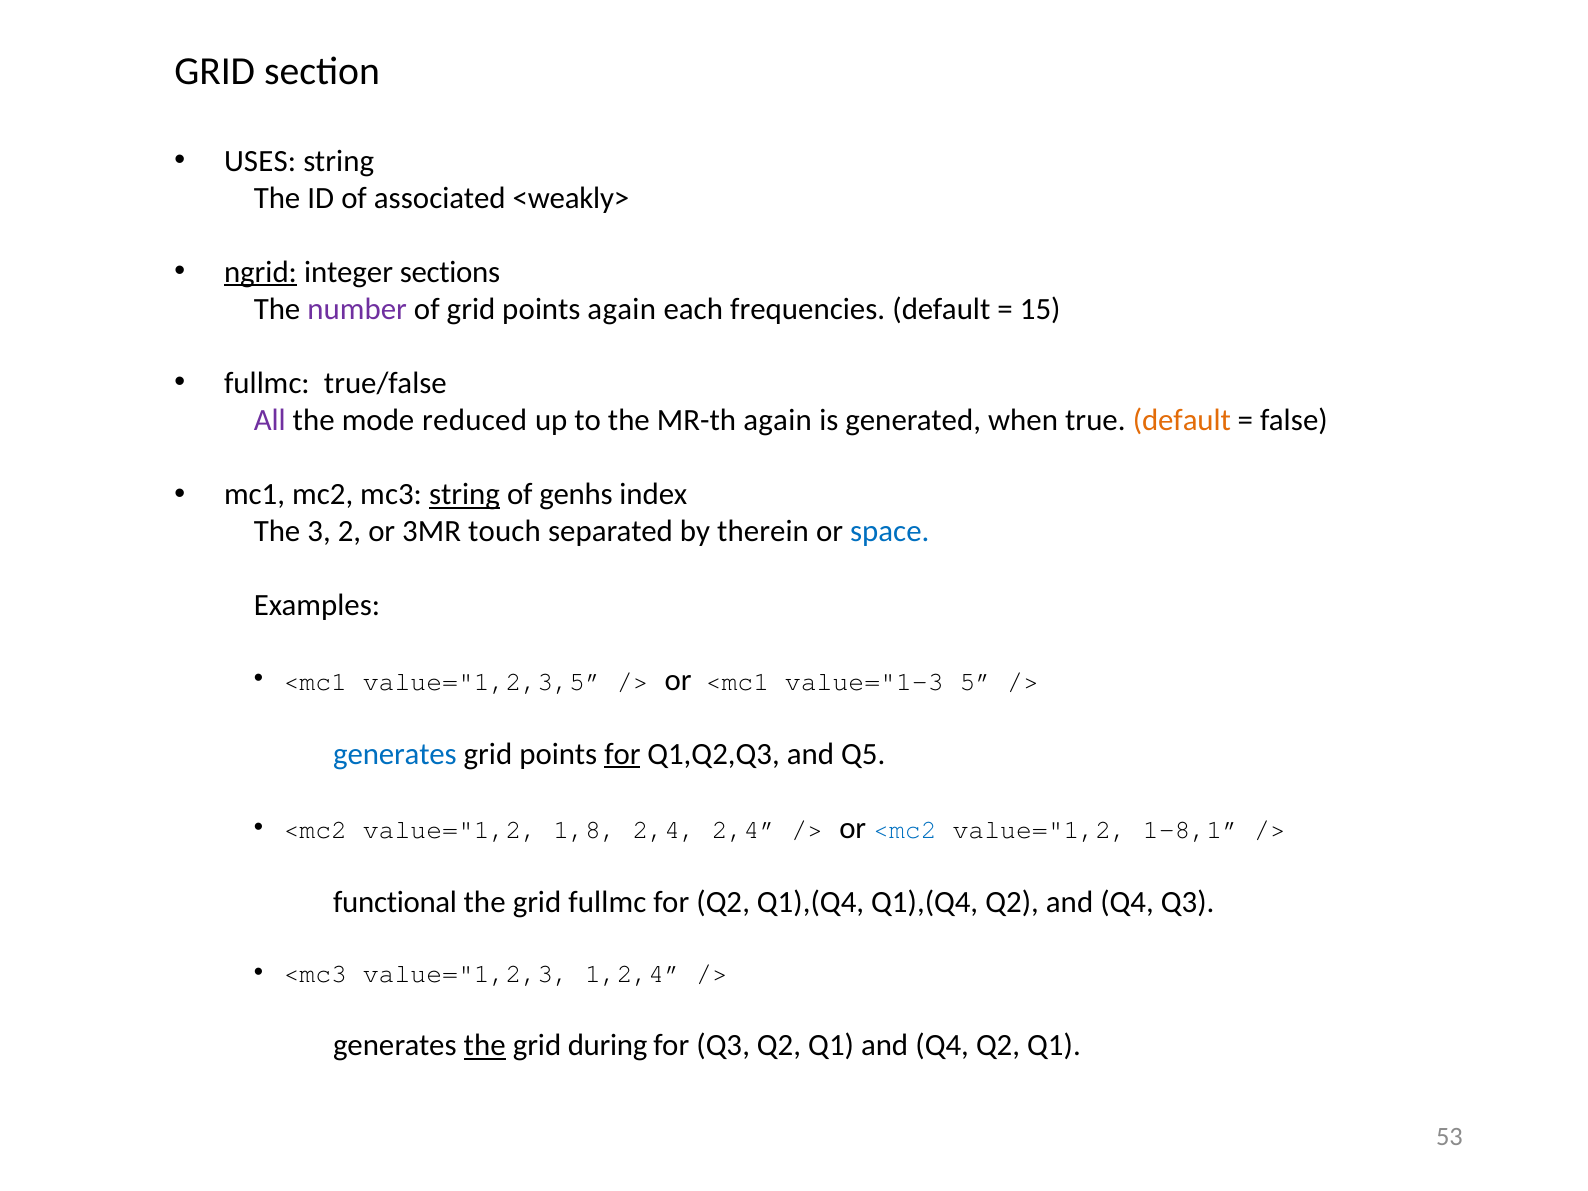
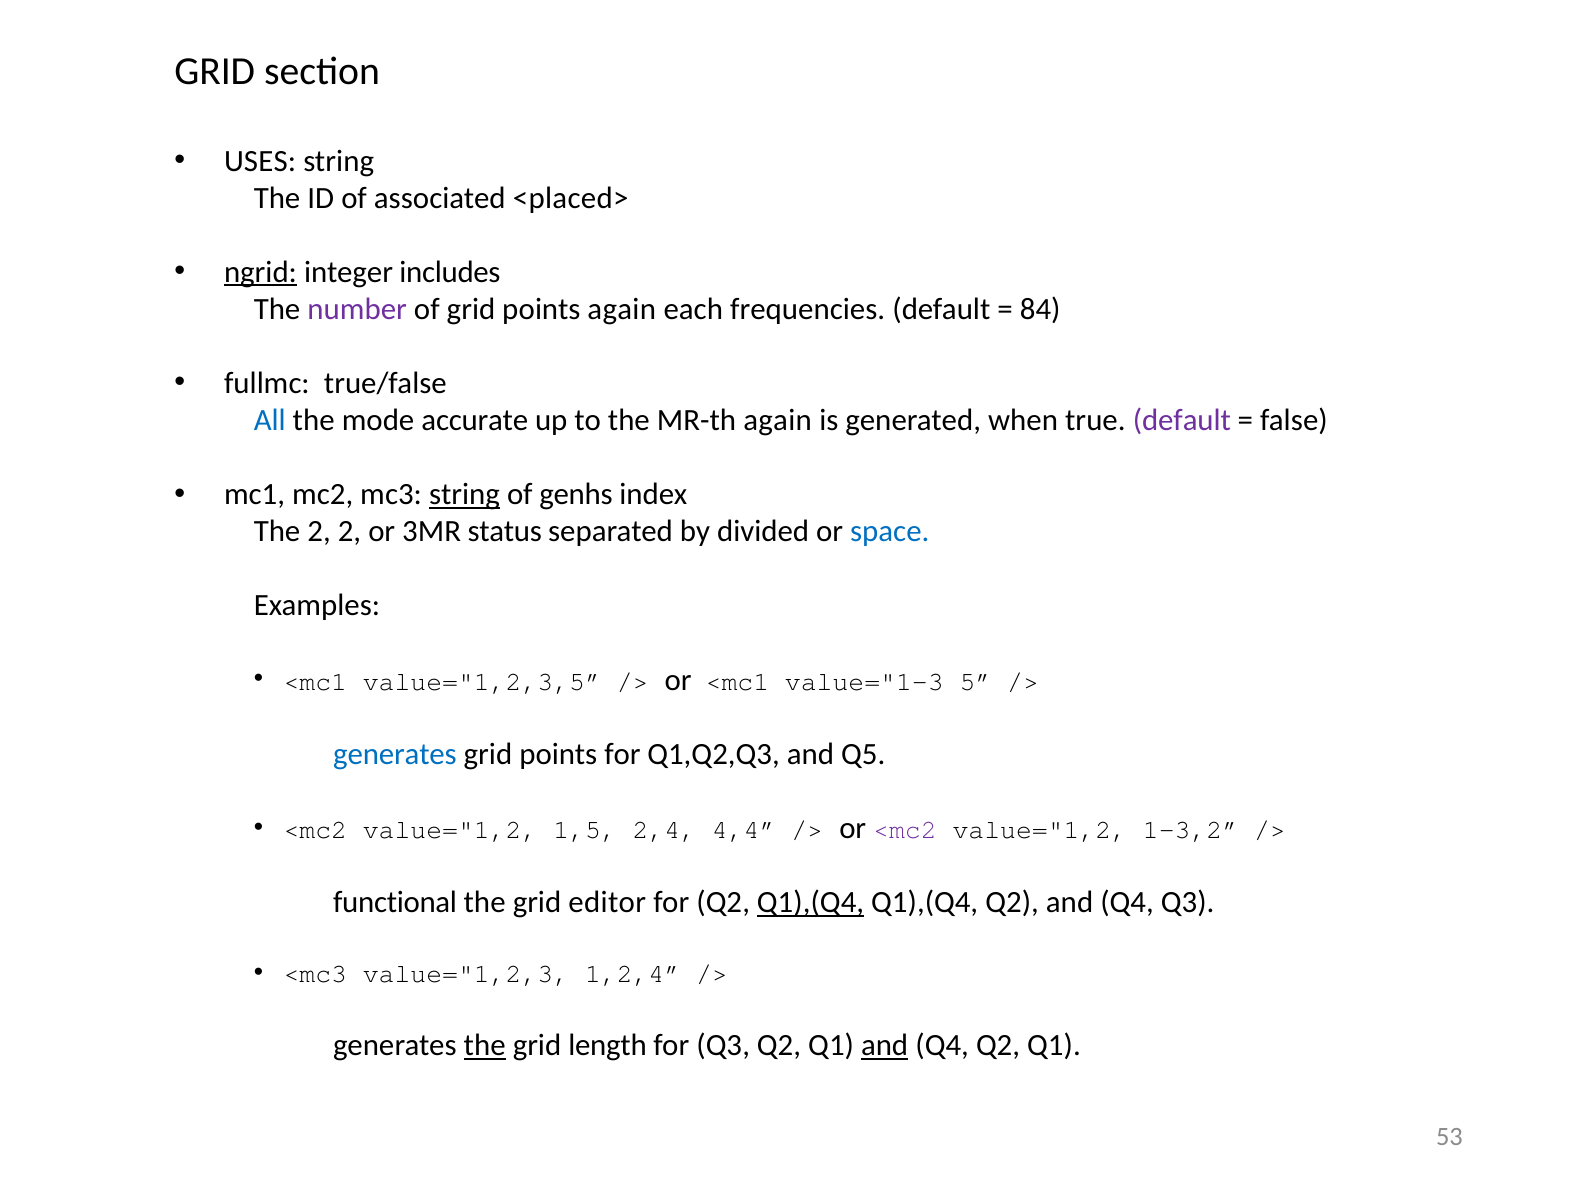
<weakly>: <weakly> -> <placed>
sections: sections -> includes
15: 15 -> 84
All colour: purple -> blue
reduced: reduced -> accurate
default at (1182, 420) colour: orange -> purple
The 3: 3 -> 2
touch: touch -> status
therein: therein -> divided
for at (622, 754) underline: present -> none
1,8: 1,8 -> 1,5
2,4 2,4: 2,4 -> 4,4
<mc2 at (905, 830) colour: blue -> purple
1-8,1: 1-8,1 -> 1-3,2
grid fullmc: fullmc -> editor
Q1),(Q4 at (811, 902) underline: none -> present
during: during -> length
and at (885, 1045) underline: none -> present
